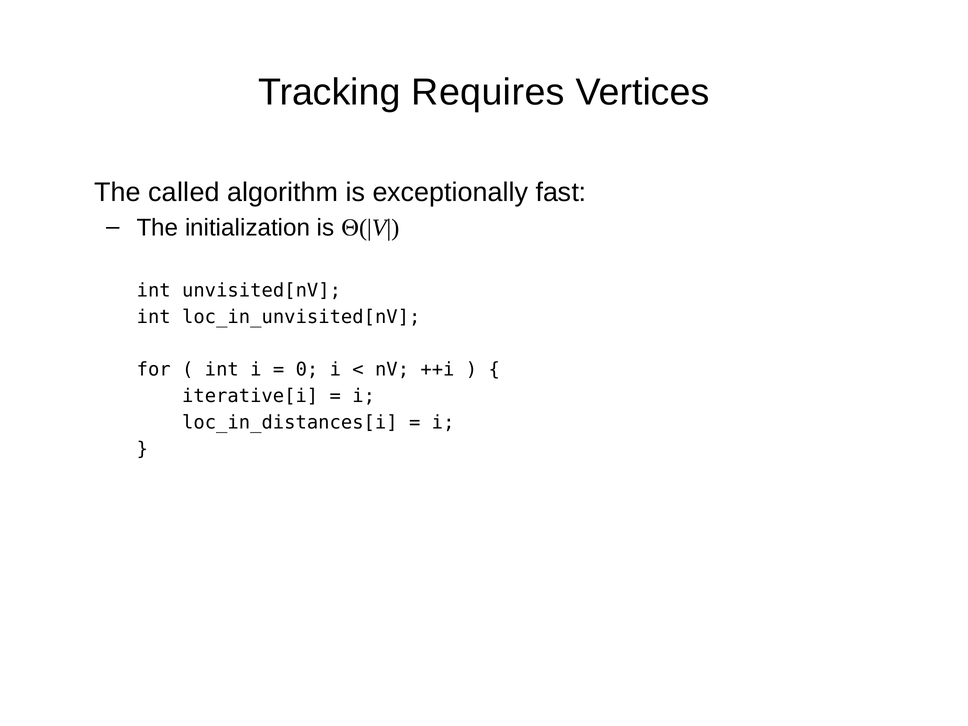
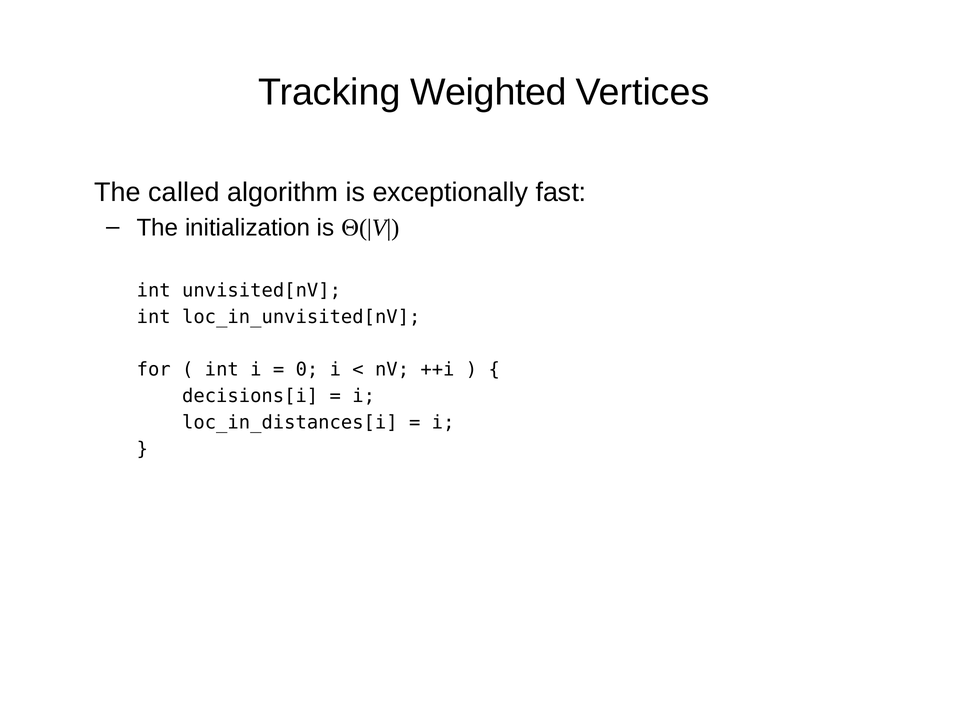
Requires: Requires -> Weighted
iterative[i: iterative[i -> decisions[i
